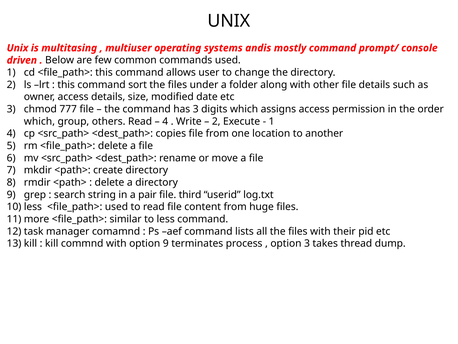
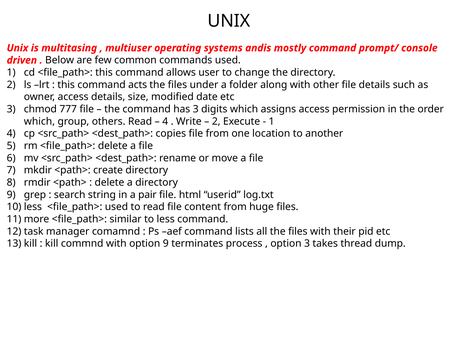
sort: sort -> acts
third: third -> html
